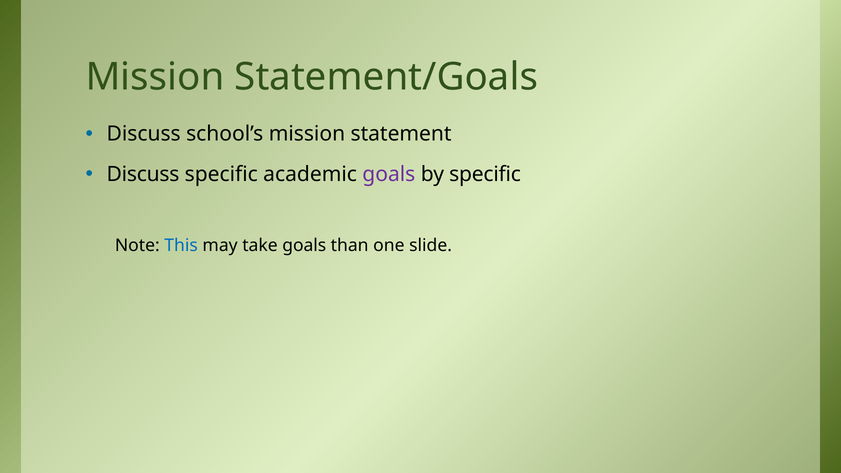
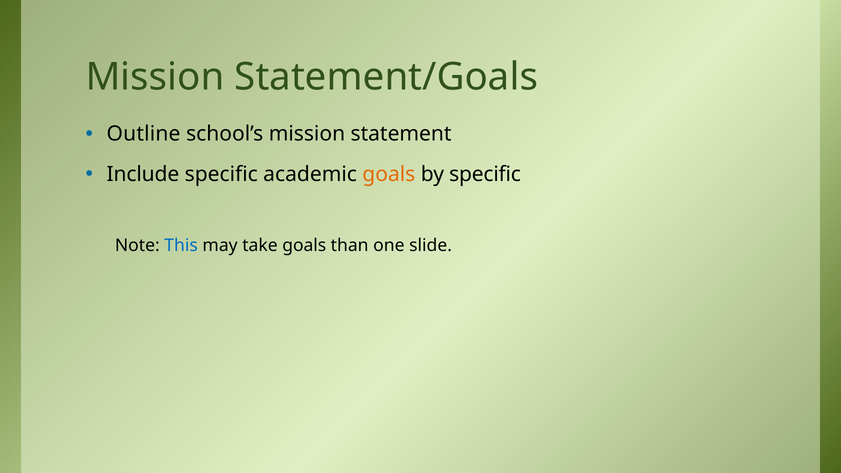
Discuss at (144, 134): Discuss -> Outline
Discuss at (143, 174): Discuss -> Include
goals at (389, 174) colour: purple -> orange
